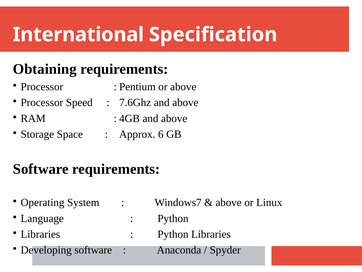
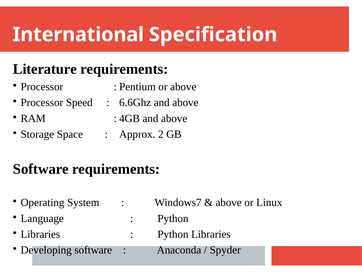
Obtaining: Obtaining -> Literature
7.6Ghz: 7.6Ghz -> 6.6Ghz
6: 6 -> 2
